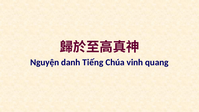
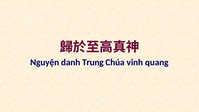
Tiếng: Tiếng -> Trung
